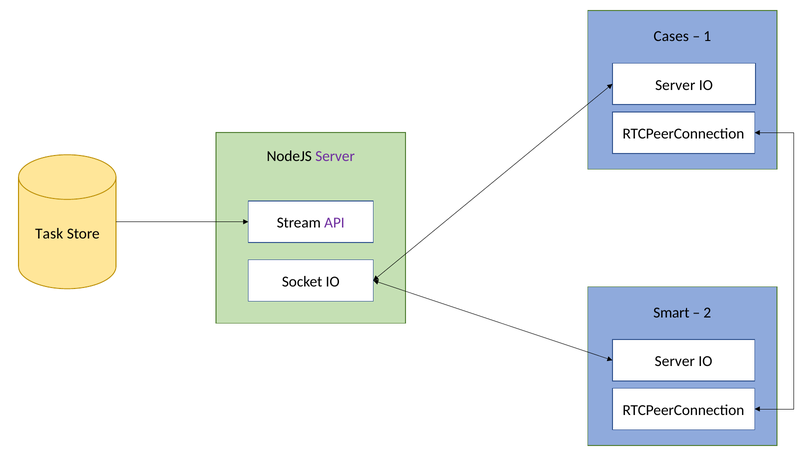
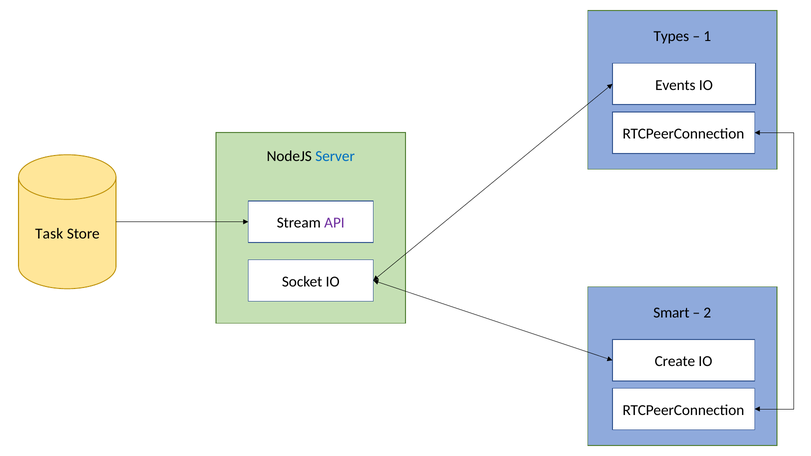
Cases: Cases -> Types
Server at (675, 85): Server -> Events
Server at (335, 156) colour: purple -> blue
Server at (675, 361): Server -> Create
